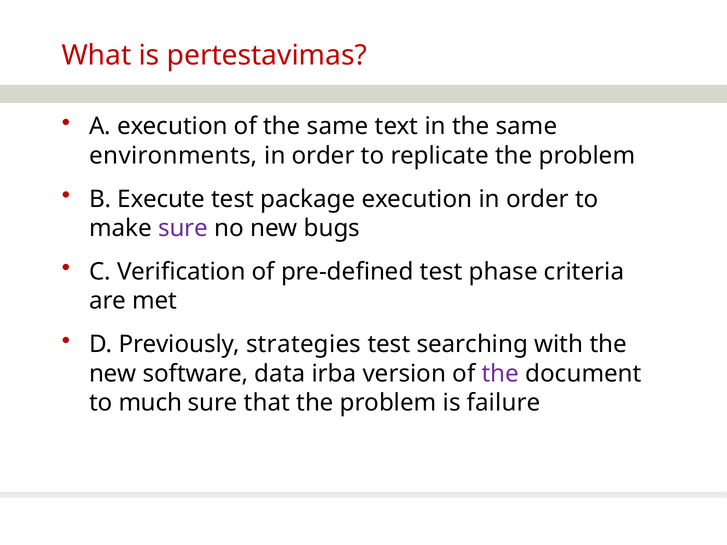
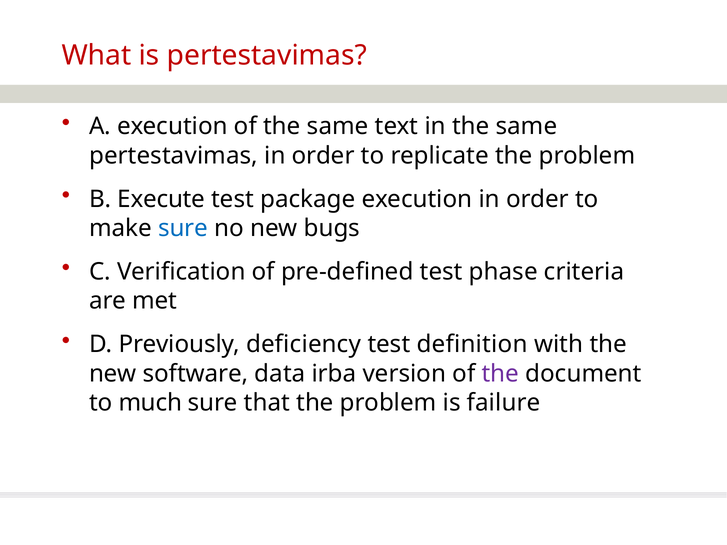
environments at (173, 156): environments -> pertestavimas
sure at (183, 228) colour: purple -> blue
strategies: strategies -> deficiency
searching: searching -> definition
